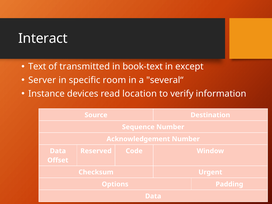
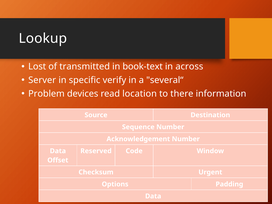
Interact: Interact -> Lookup
Text: Text -> Lost
except: except -> across
room: room -> verify
Instance: Instance -> Problem
verify: verify -> there
